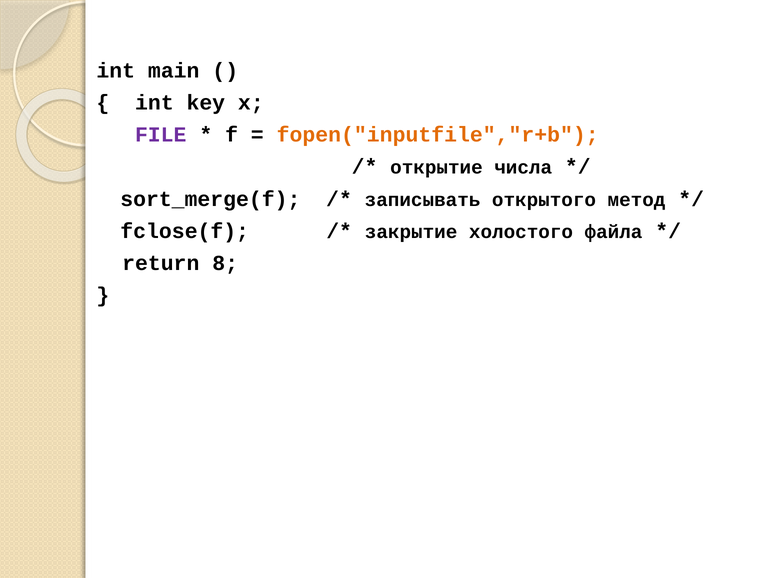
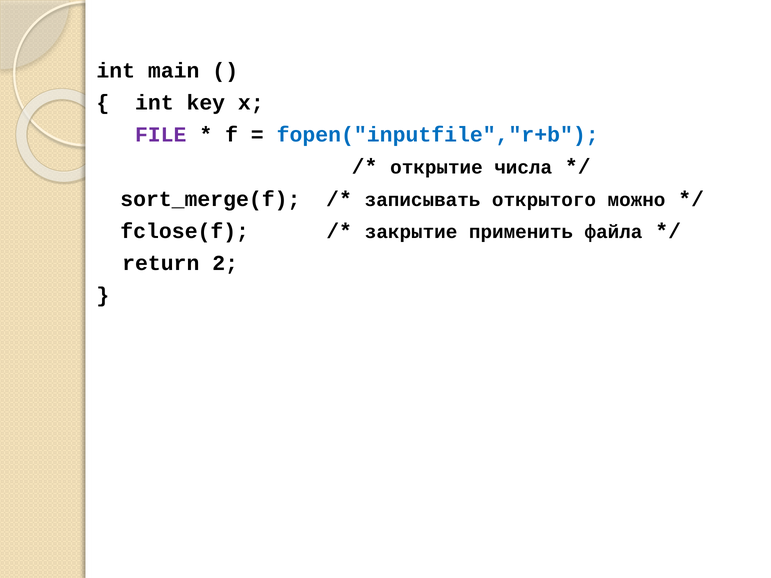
fopen("inputfile","r+b colour: orange -> blue
метод: метод -> можно
холостого: холостого -> применить
8: 8 -> 2
